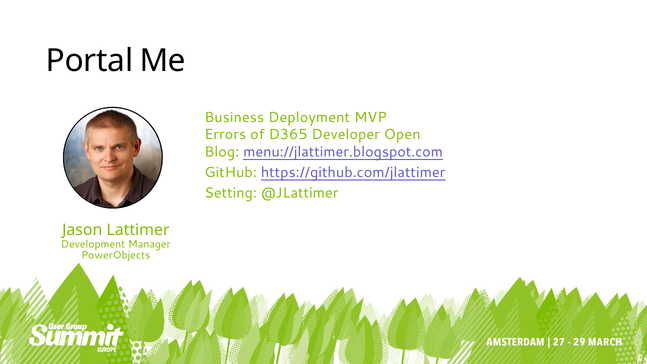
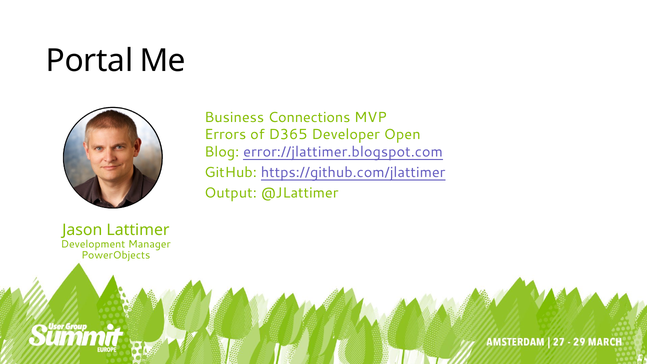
Deployment: Deployment -> Connections
menu://jlattimer.blogspot.com: menu://jlattimer.blogspot.com -> error://jlattimer.blogspot.com
Setting: Setting -> Output
